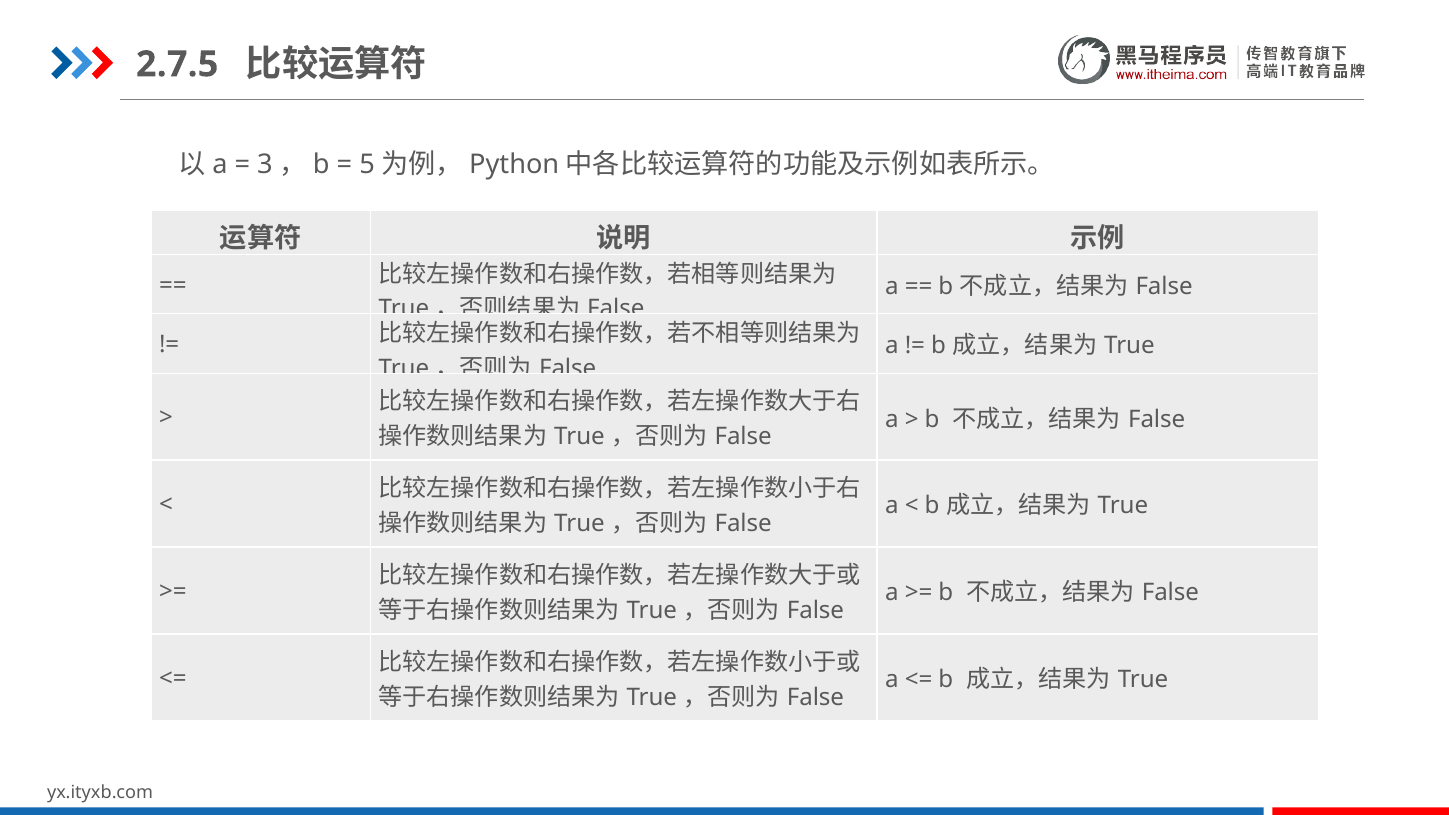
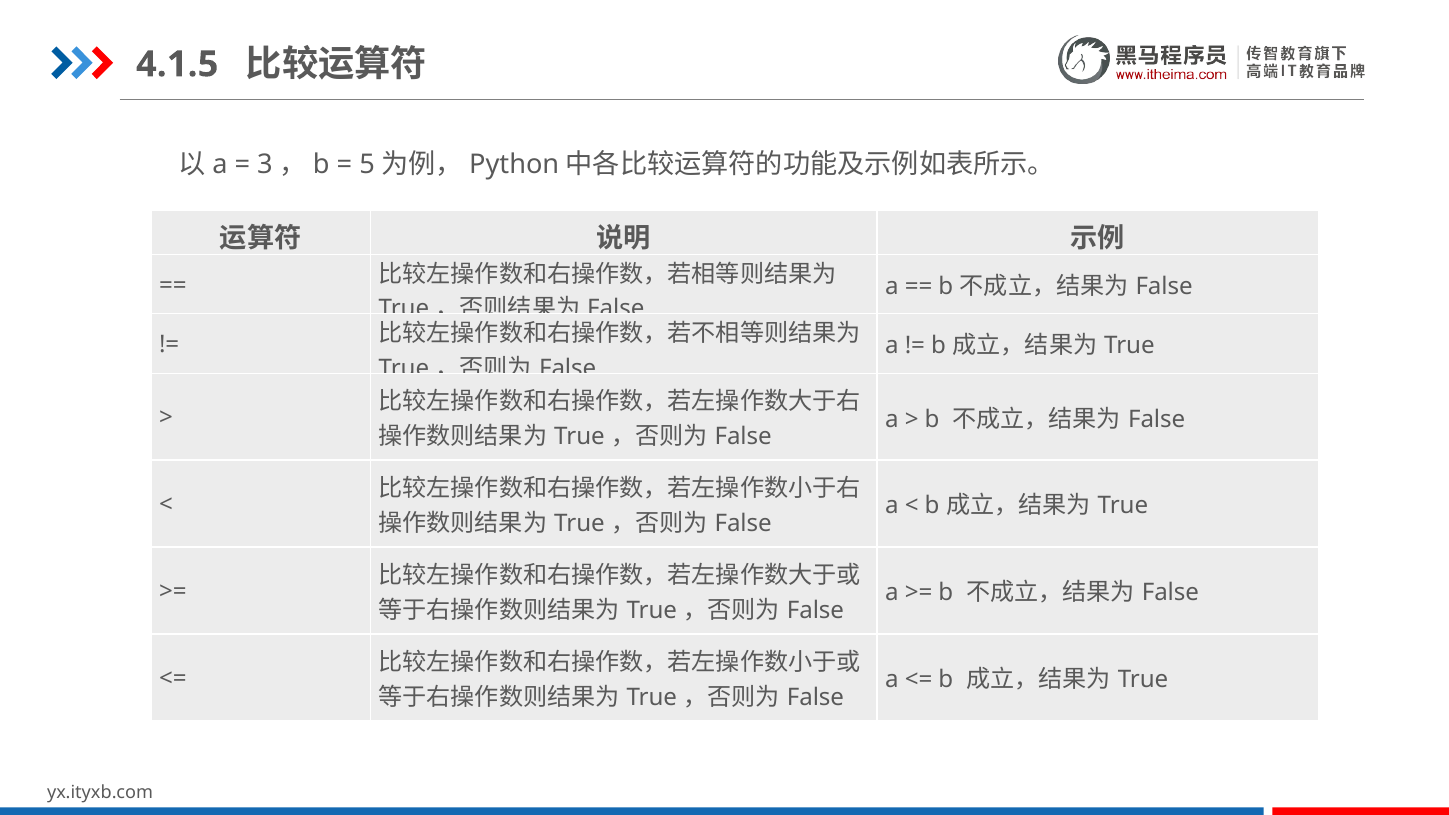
2.7.5: 2.7.5 -> 4.1.5
